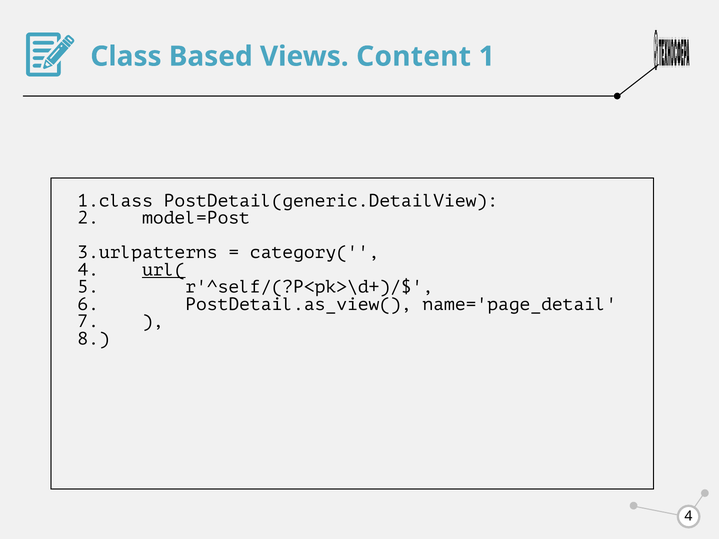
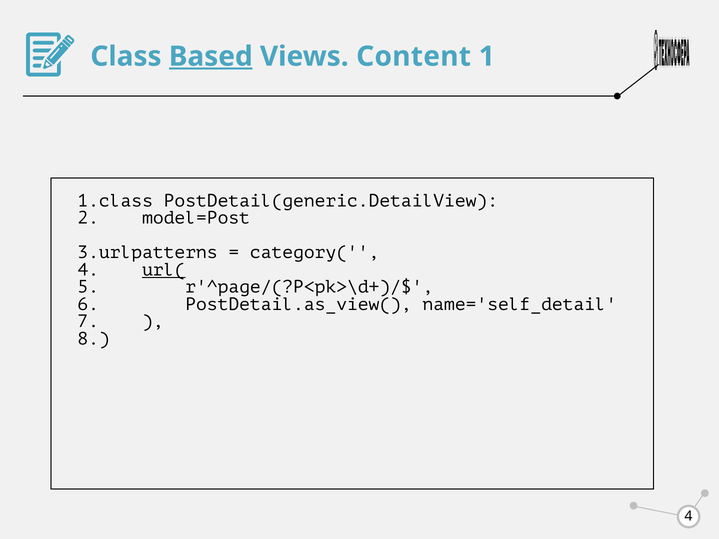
Based underline: none -> present
r'^self/(?P<pk>\d+)/$: r'^self/(?P<pk>\d+)/$ -> r'^page/(?P<pk>\d+)/$
name='page_detail: name='page_detail -> name='self_detail
